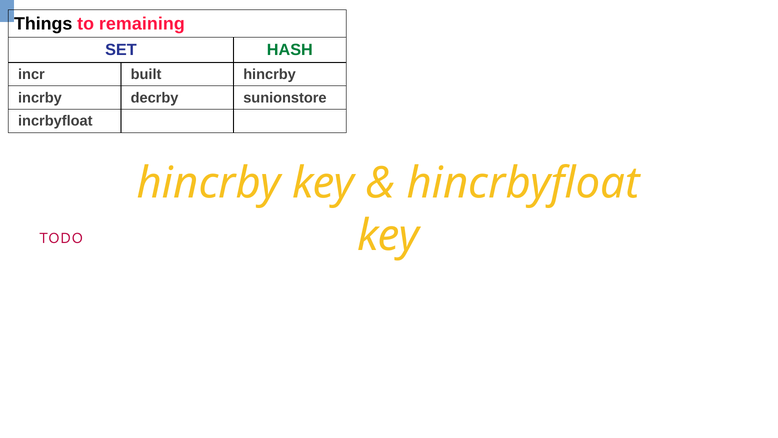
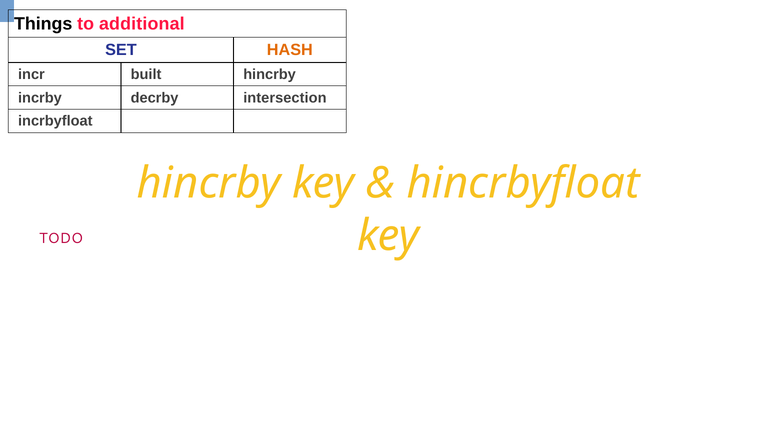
remaining: remaining -> additional
HASH colour: green -> orange
sunionstore: sunionstore -> intersection
